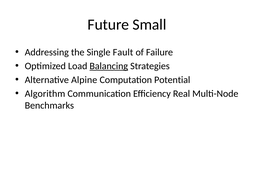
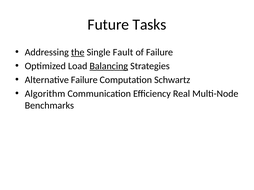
Small: Small -> Tasks
the underline: none -> present
Alternative Alpine: Alpine -> Failure
Potential: Potential -> Schwartz
